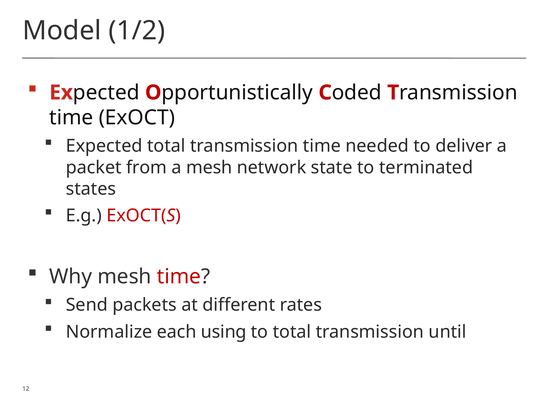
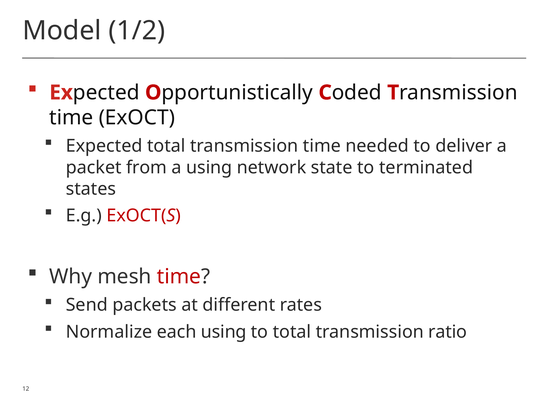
a mesh: mesh -> using
until: until -> ratio
